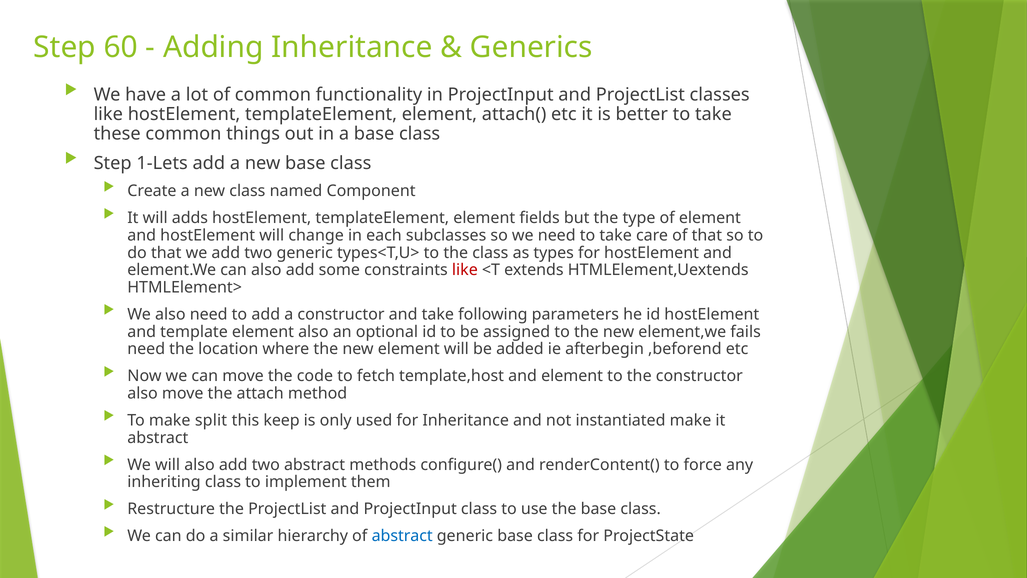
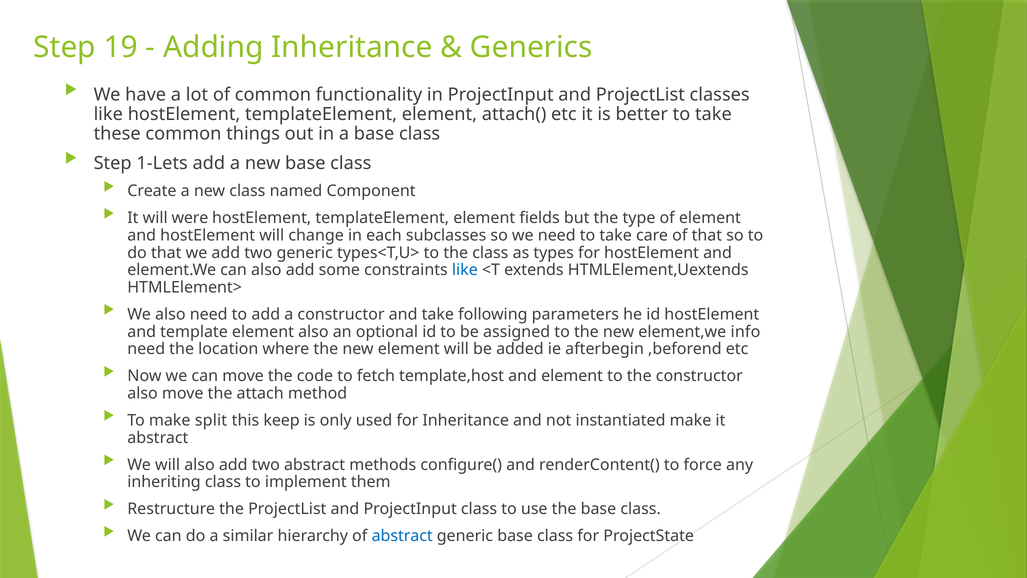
60: 60 -> 19
adds: adds -> were
like at (465, 270) colour: red -> blue
fails: fails -> info
